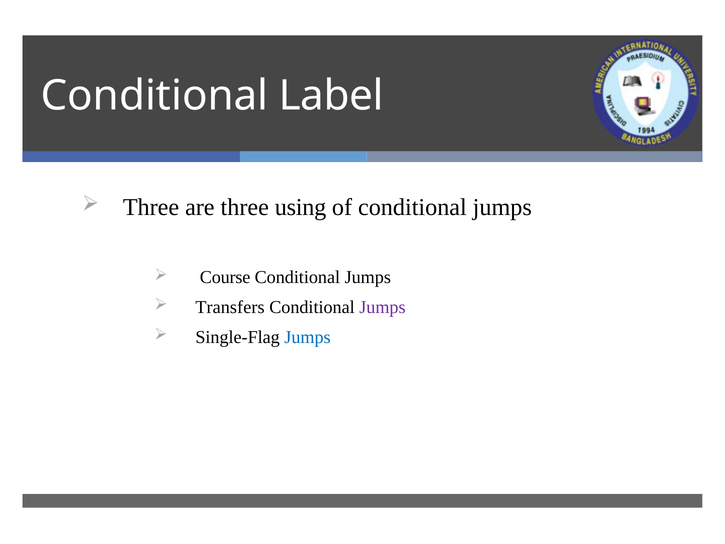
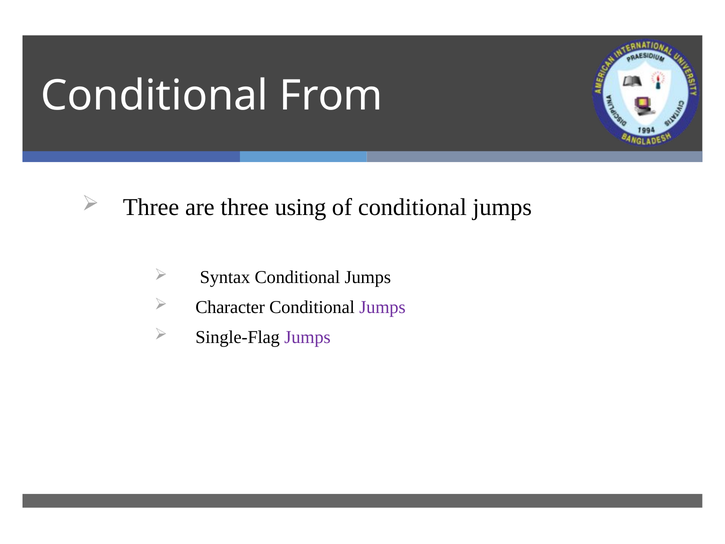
Label: Label -> From
Course: Course -> Syntax
Transfers: Transfers -> Character
Jumps at (307, 337) colour: blue -> purple
